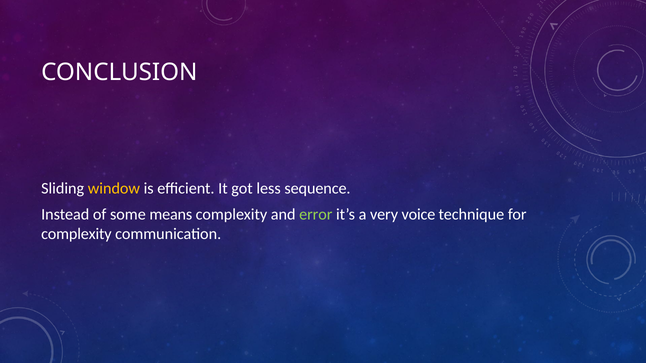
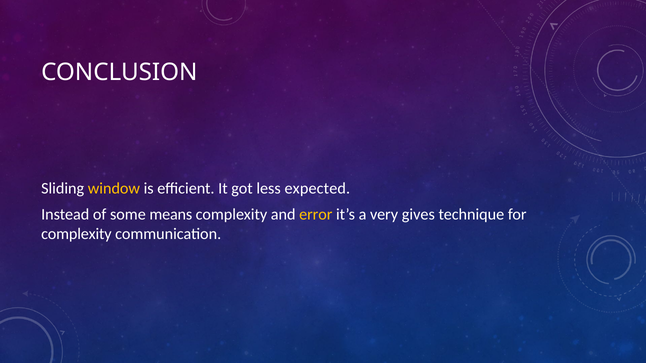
sequence: sequence -> expected
error colour: light green -> yellow
voice: voice -> gives
